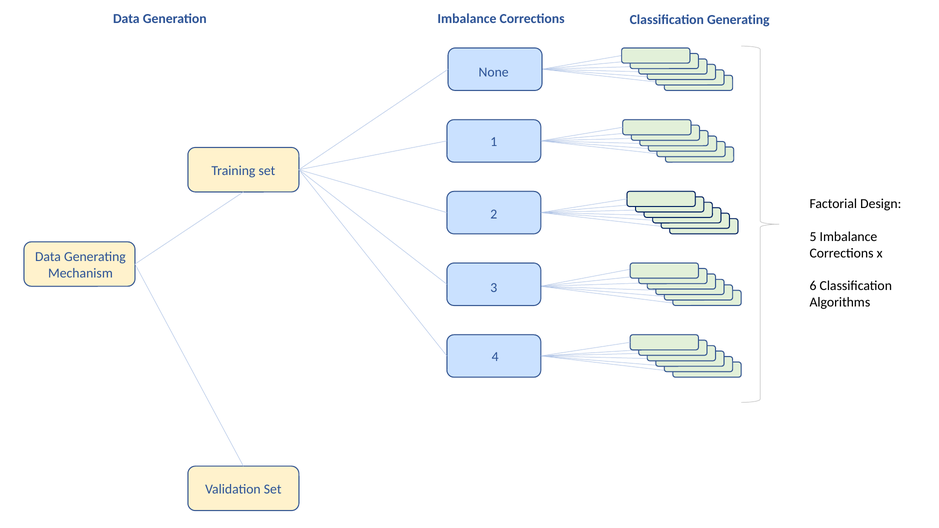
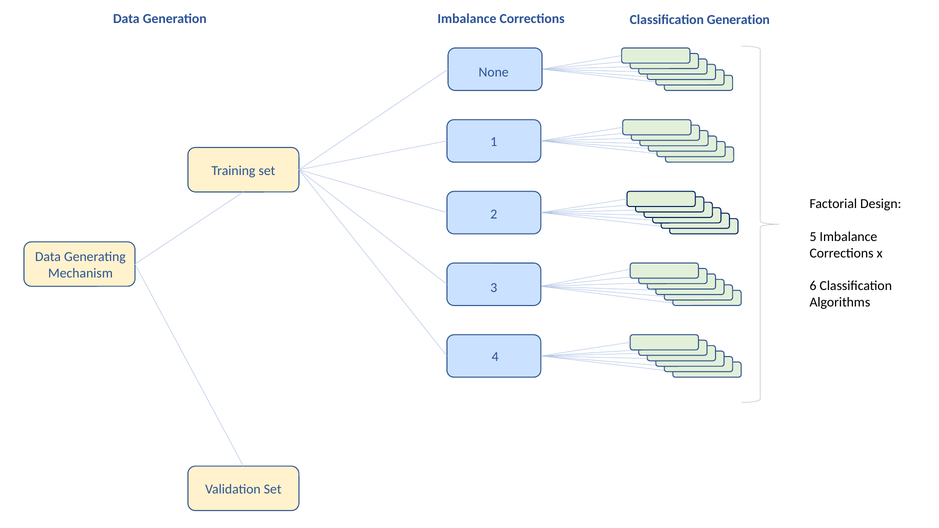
Classification Generating: Generating -> Generation
